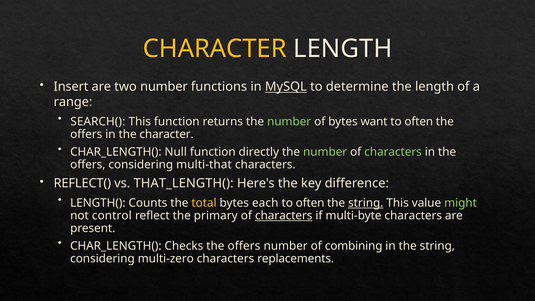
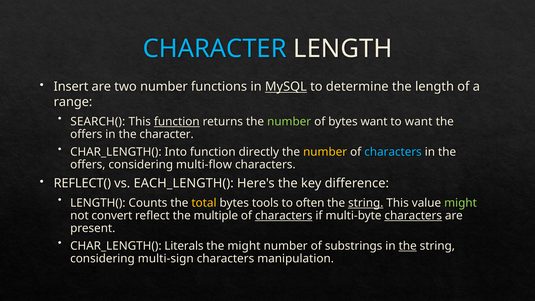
CHARACTER at (215, 49) colour: yellow -> light blue
function at (177, 122) underline: none -> present
often at (419, 122): often -> want
Null: Null -> Into
number at (325, 152) colour: light green -> yellow
characters at (393, 152) colour: light green -> light blue
multi-that: multi-that -> multi-flow
THAT_LENGTH(: THAT_LENGTH( -> EACH_LENGTH(
each: each -> tools
control: control -> convert
primary: primary -> multiple
characters at (413, 216) underline: none -> present
Checks: Checks -> Literals
offers at (244, 246): offers -> might
combining: combining -> substrings
the at (408, 246) underline: none -> present
multi-zero: multi-zero -> multi-sign
replacements: replacements -> manipulation
